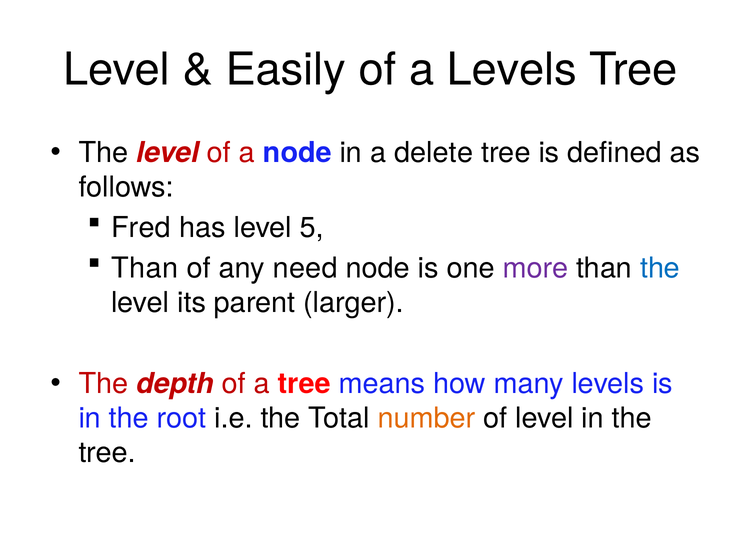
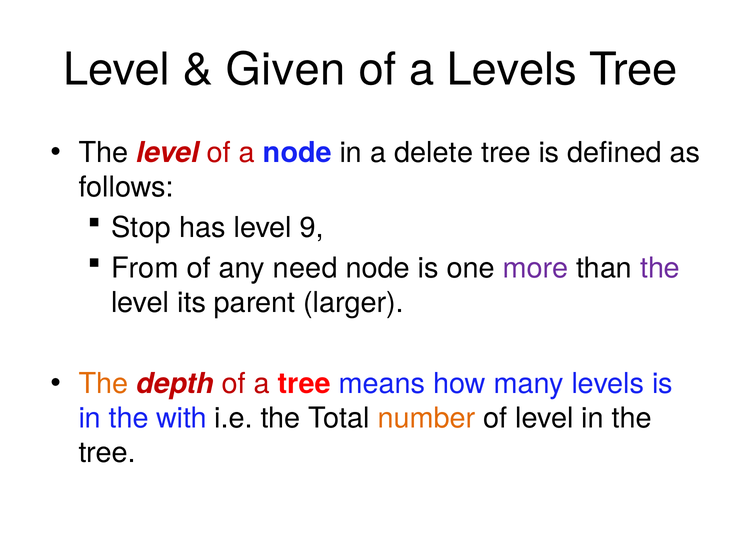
Easily: Easily -> Given
Fred: Fred -> Stop
5: 5 -> 9
Than at (145, 268): Than -> From
the at (660, 268) colour: blue -> purple
The at (103, 384) colour: red -> orange
root: root -> with
